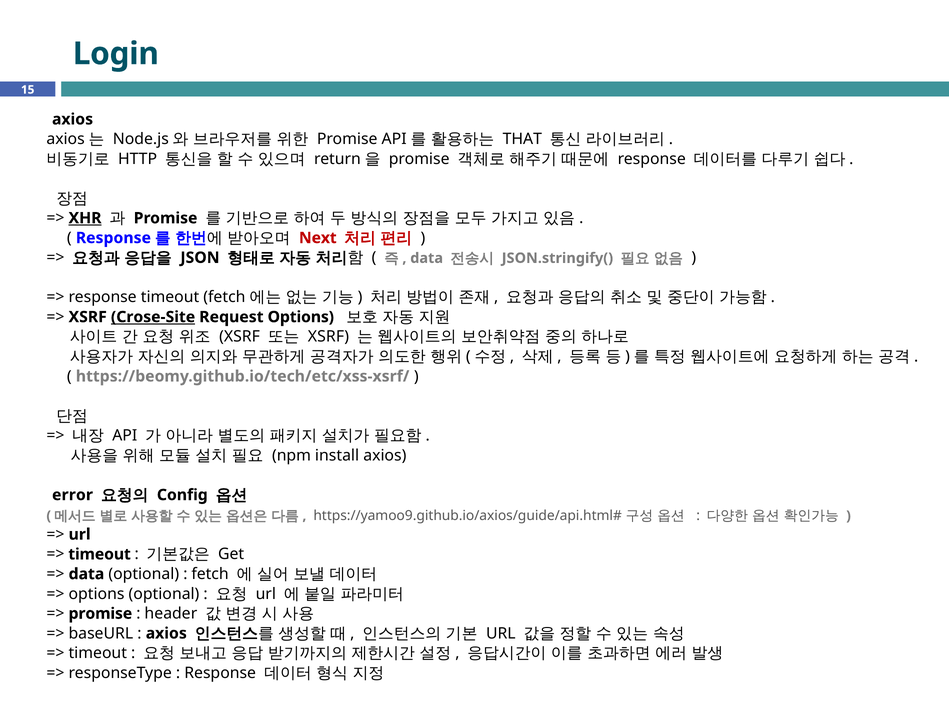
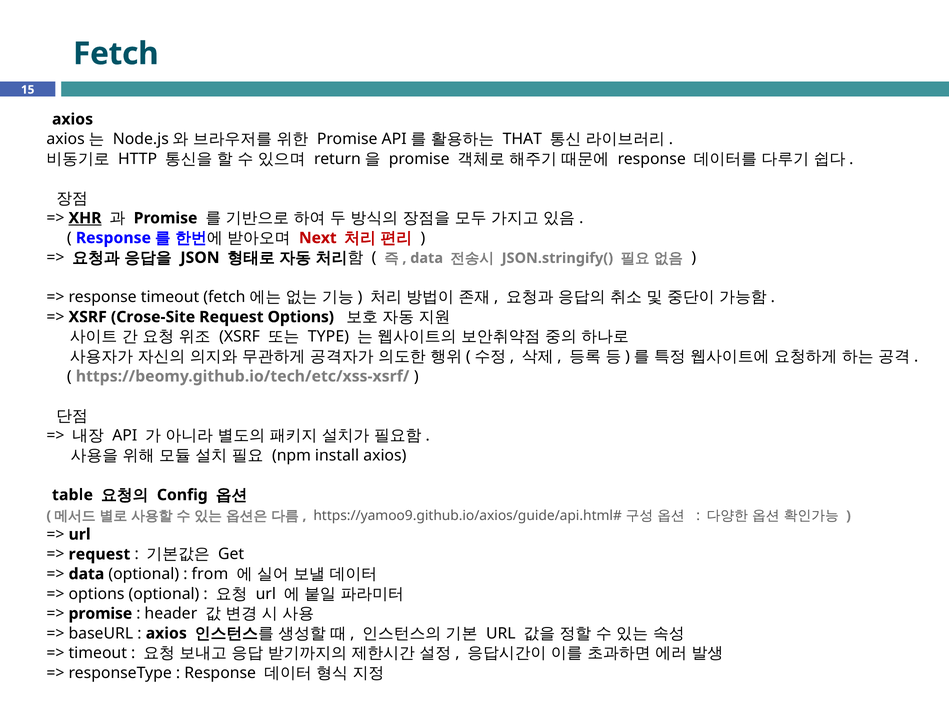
Login at (116, 54): Login -> Fetch
Crose-Site underline: present -> none
XSRF at (328, 337): XSRF -> TYPE
error: error -> table
timeout at (100, 554): timeout -> request
fetch at (210, 574): fetch -> from
